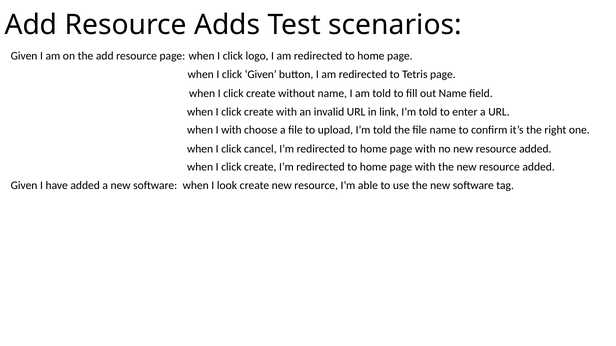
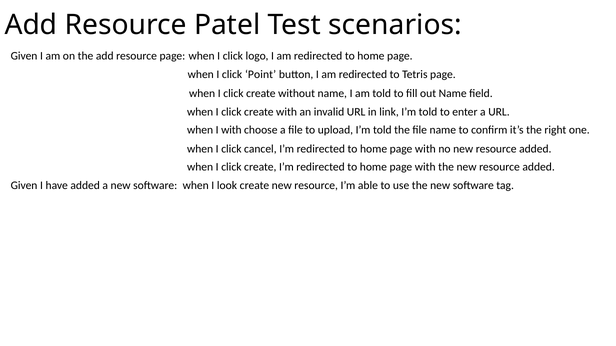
Adds: Adds -> Patel
click Given: Given -> Point
